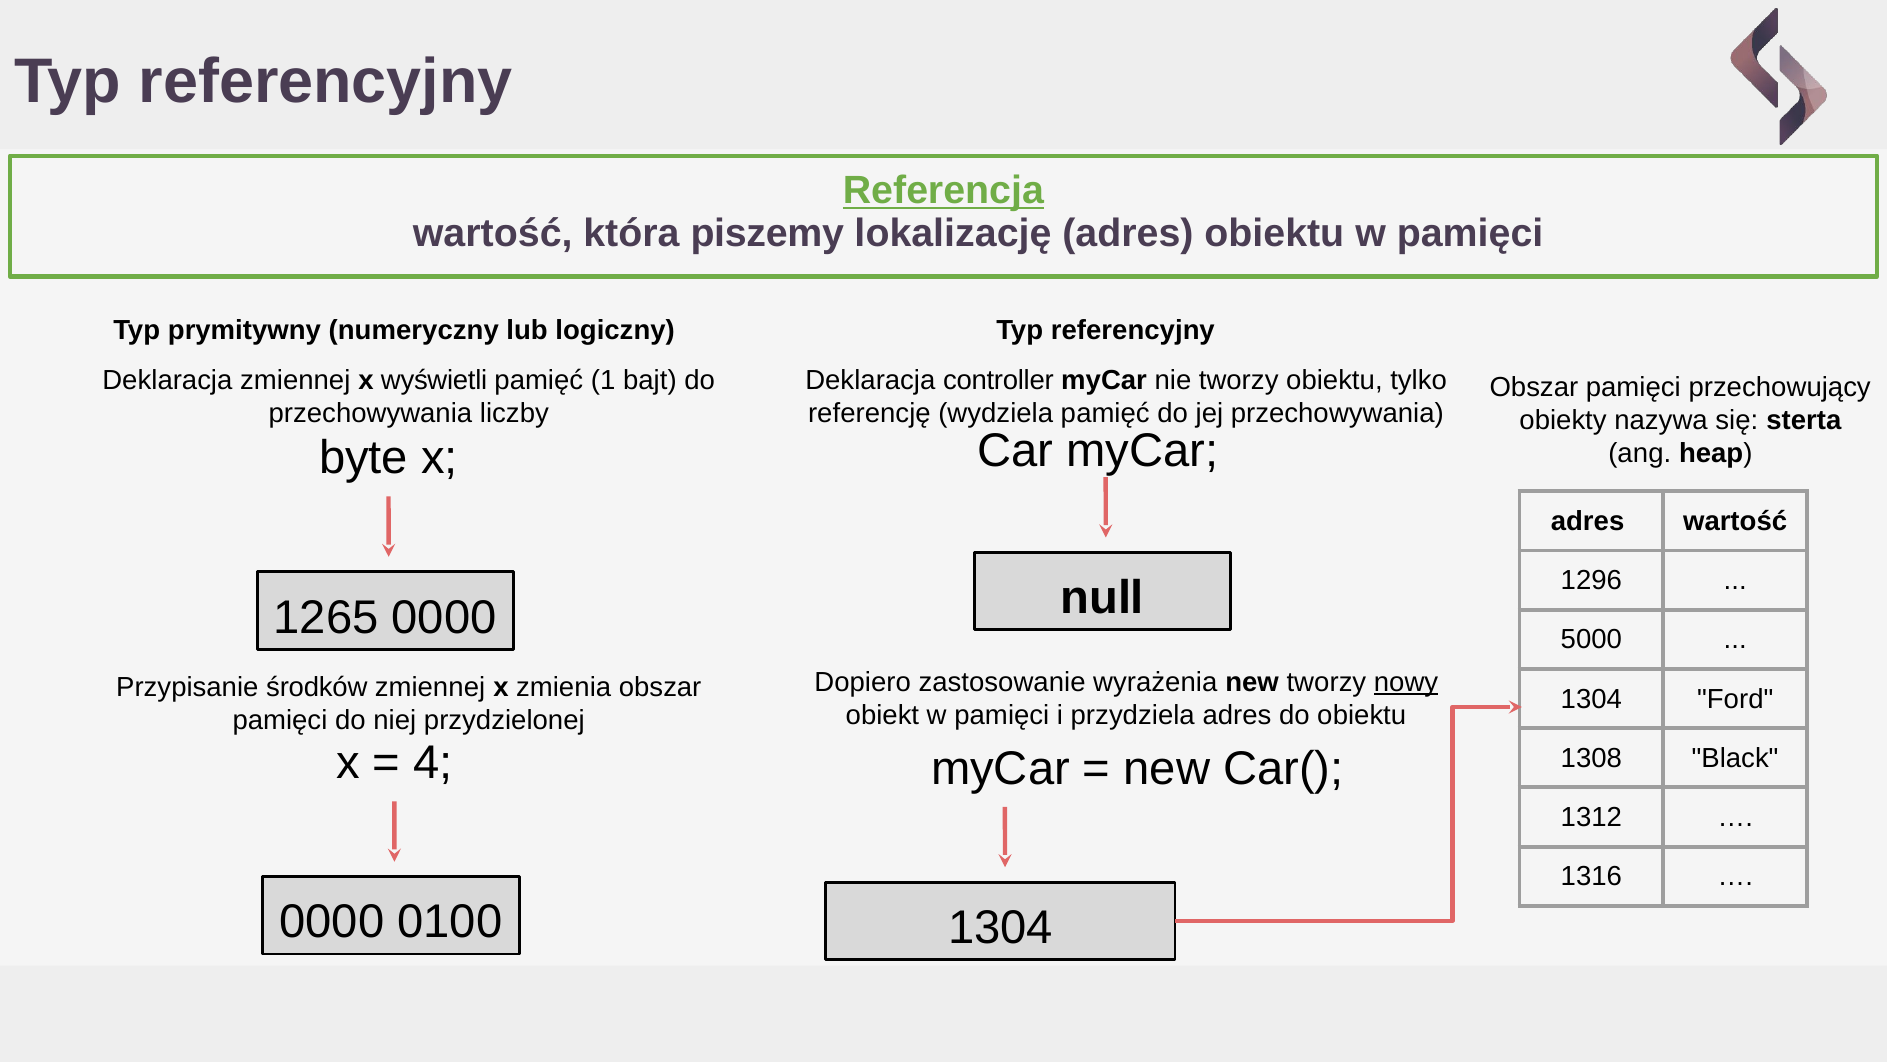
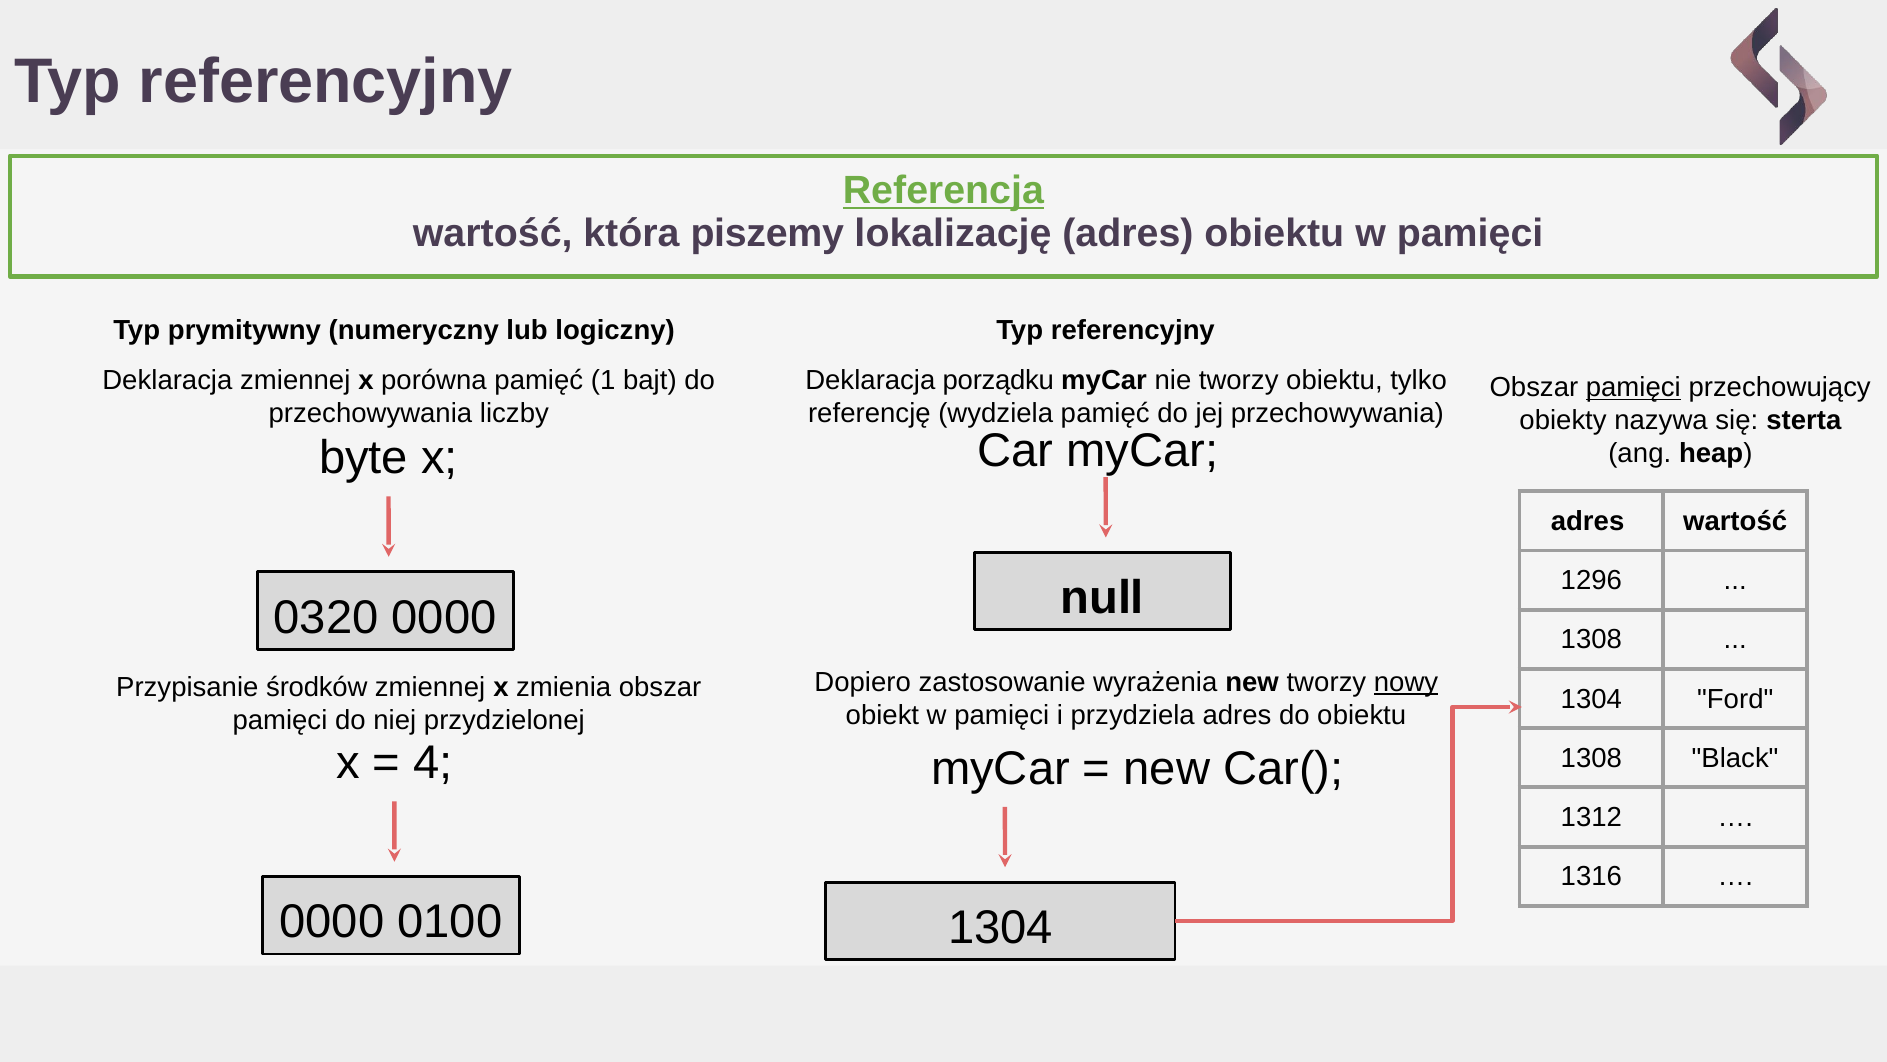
wyświetli: wyświetli -> porówna
controller: controller -> porządku
pamięci at (1633, 387) underline: none -> present
1265: 1265 -> 0320
5000 at (1591, 639): 5000 -> 1308
